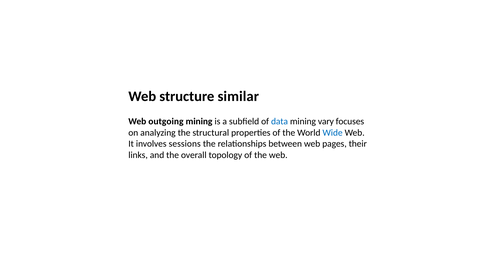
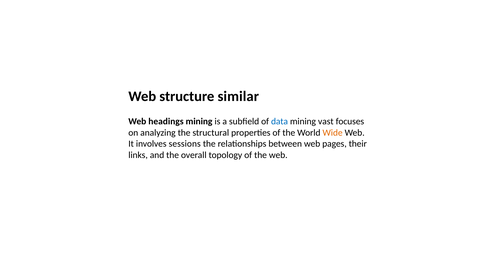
outgoing: outgoing -> headings
vary: vary -> vast
Wide colour: blue -> orange
